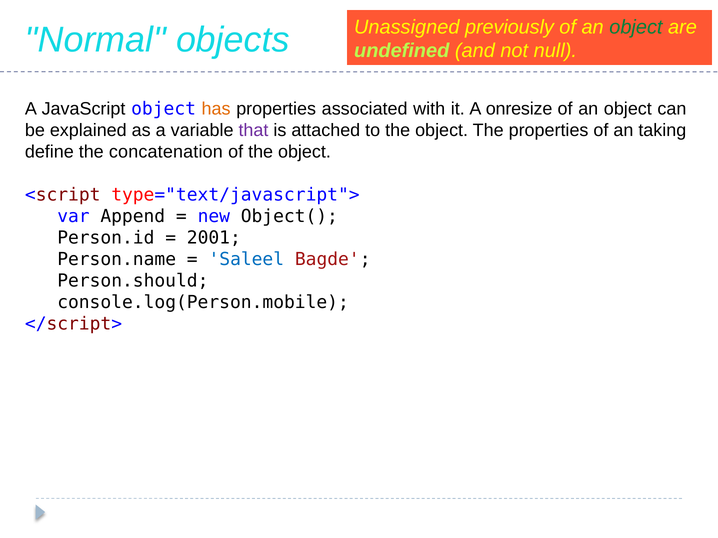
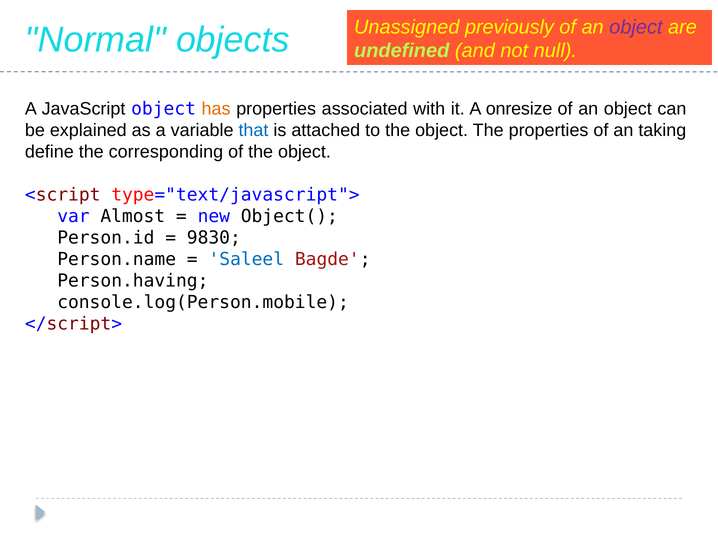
object at (636, 27) colour: green -> purple
that colour: purple -> blue
concatenation: concatenation -> corresponding
Append: Append -> Almost
2001: 2001 -> 9830
Person.should: Person.should -> Person.having
